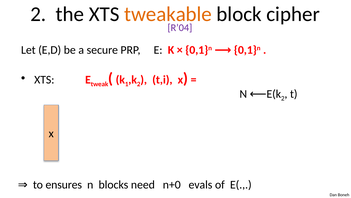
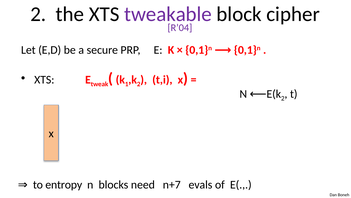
tweakable colour: orange -> purple
ensures: ensures -> entropy
n+0: n+0 -> n+7
